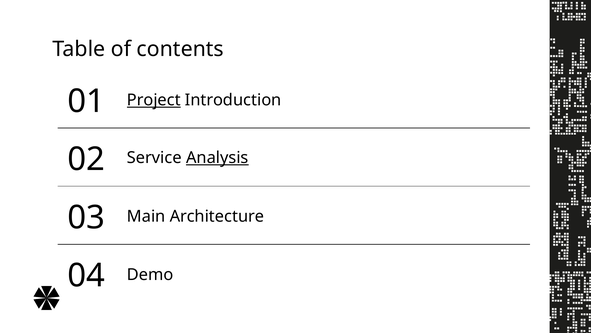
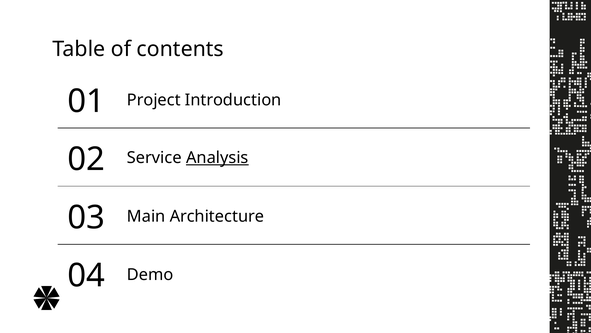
Project underline: present -> none
